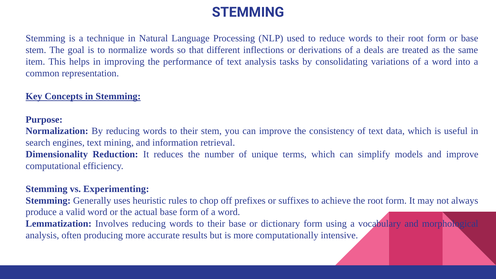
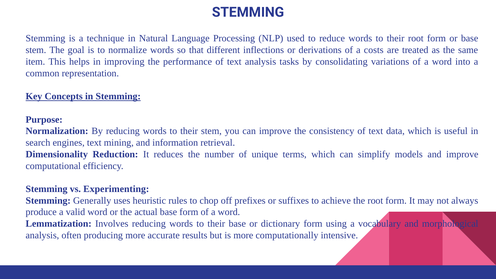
deals: deals -> costs
